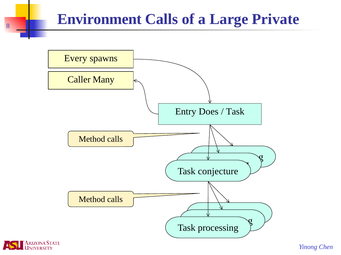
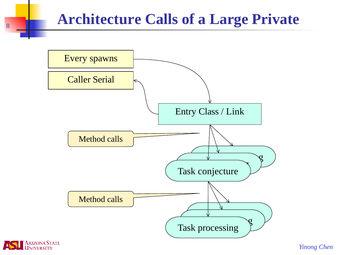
Environment: Environment -> Architecture
Many: Many -> Serial
Does: Does -> Class
Task at (235, 112): Task -> Link
